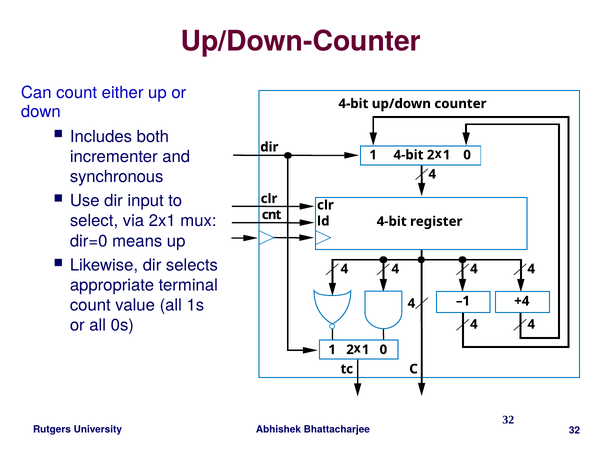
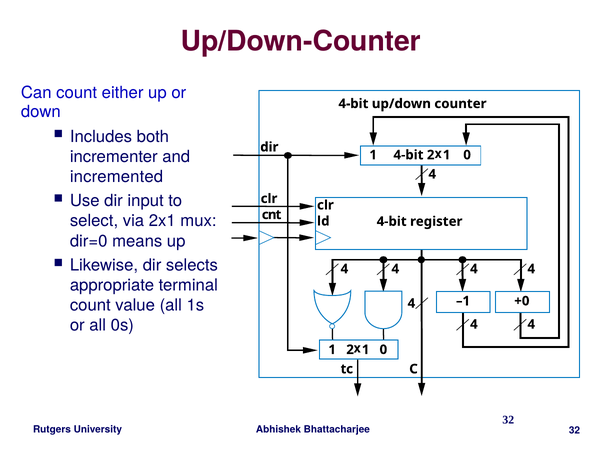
synchronous: synchronous -> incremented
+4: +4 -> +0
